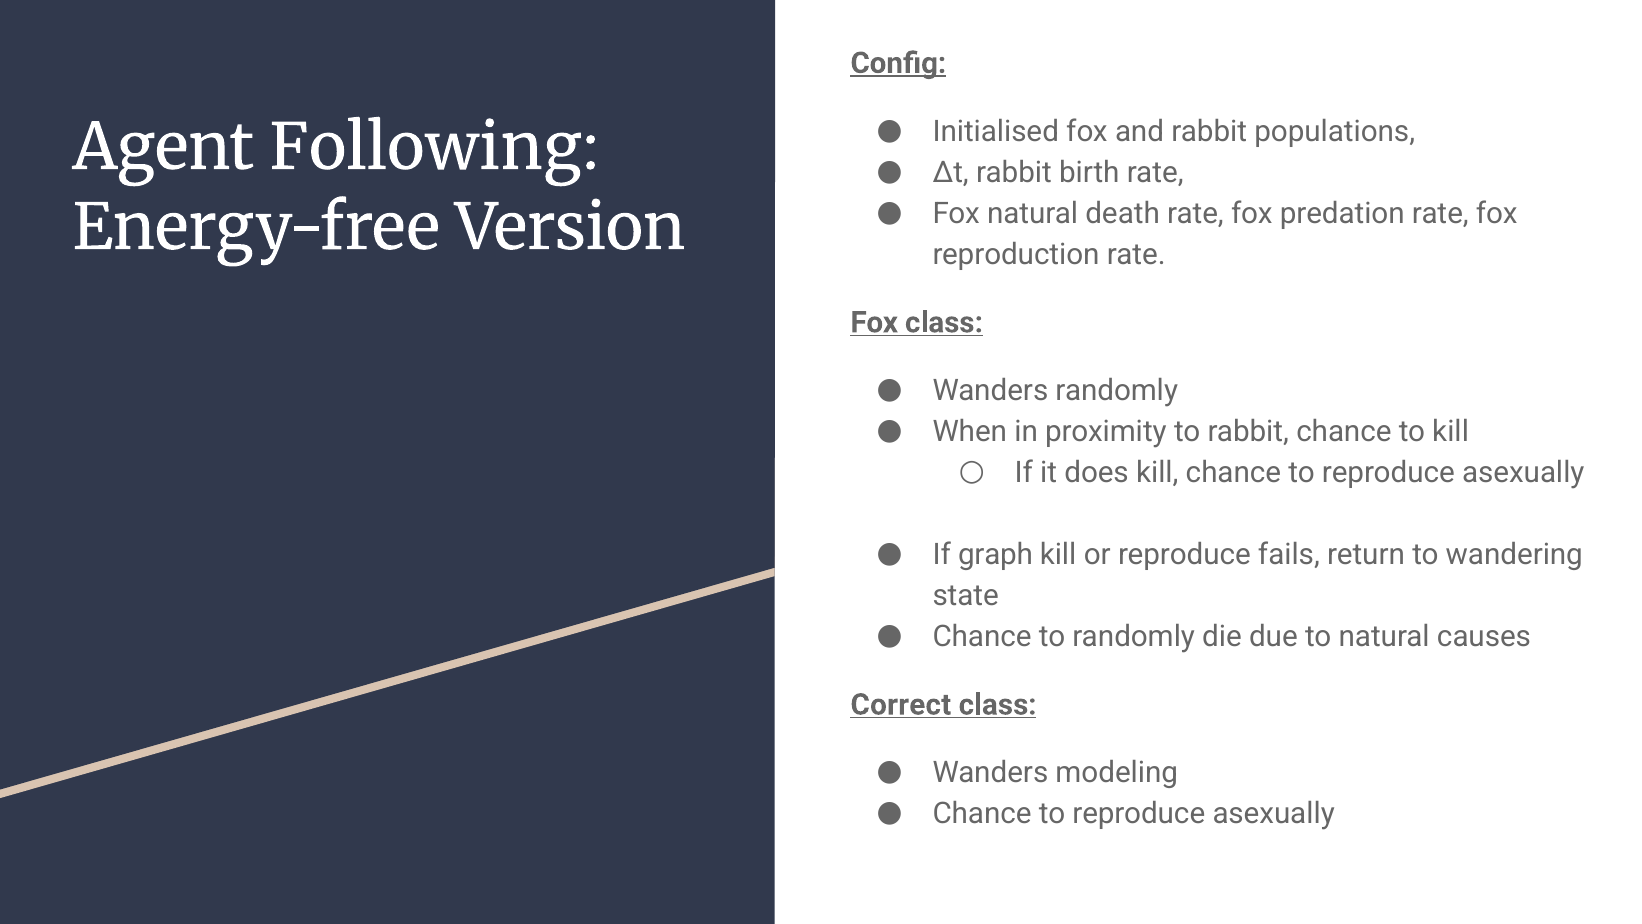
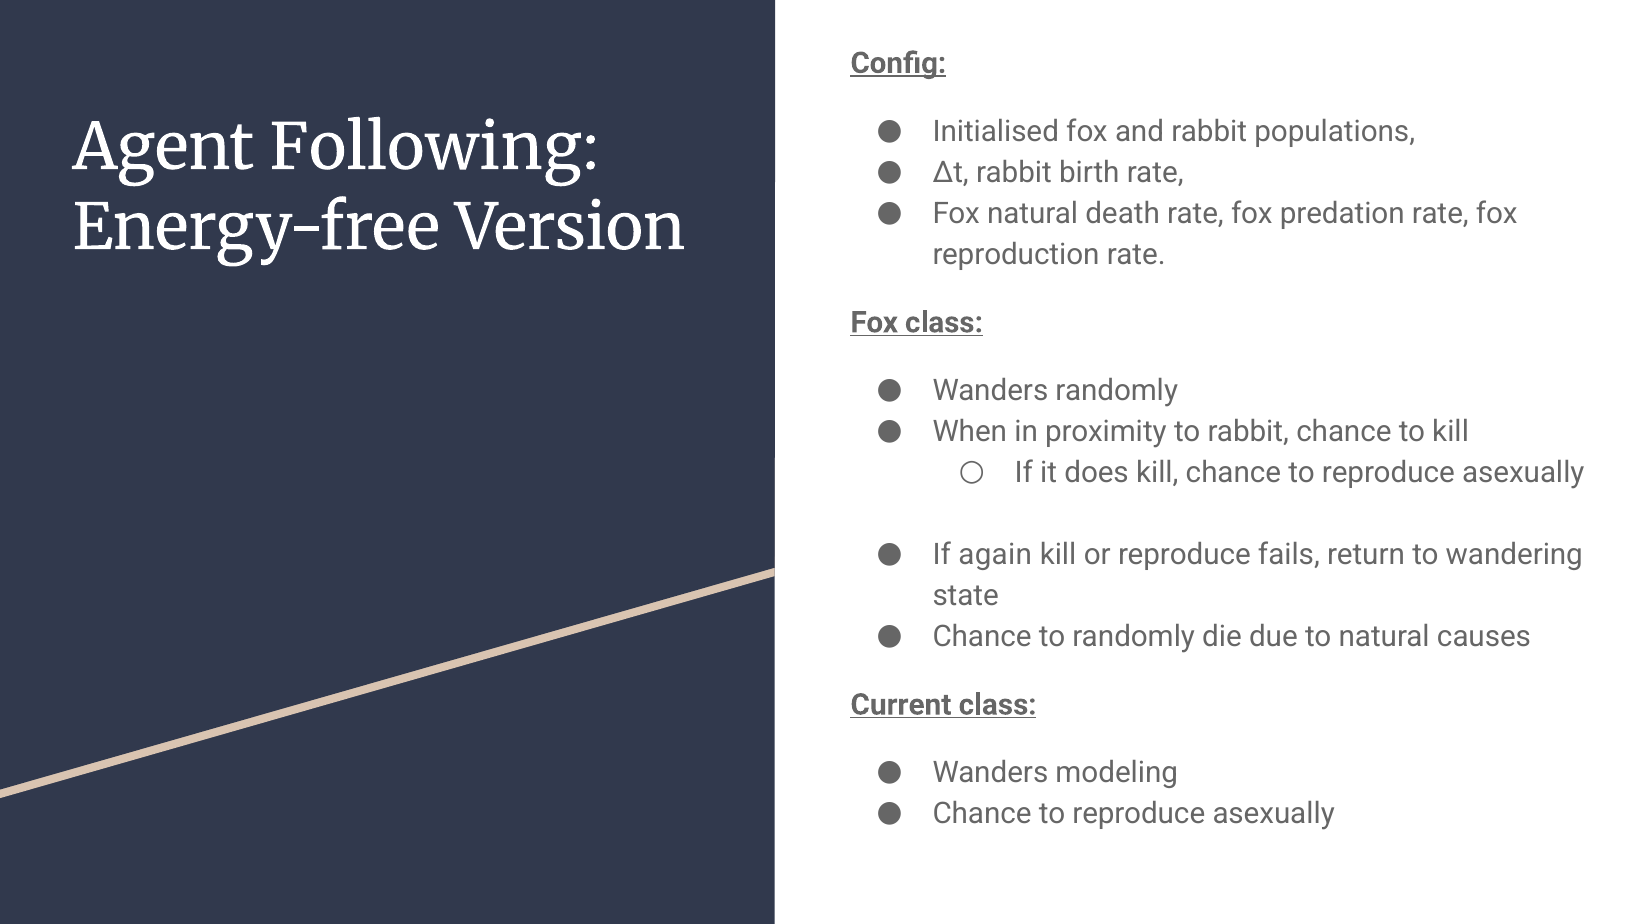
graph: graph -> again
Correct: Correct -> Current
